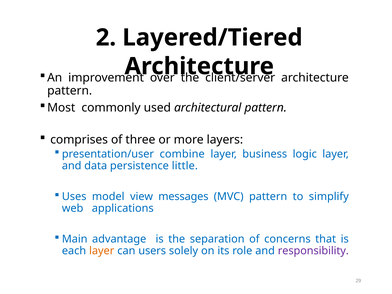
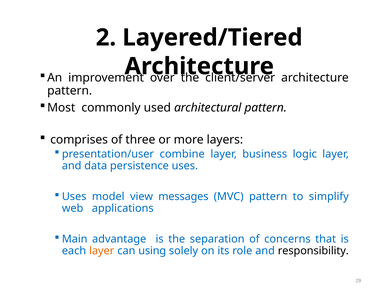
persistence little: little -> uses
users: users -> using
responsibility colour: purple -> black
